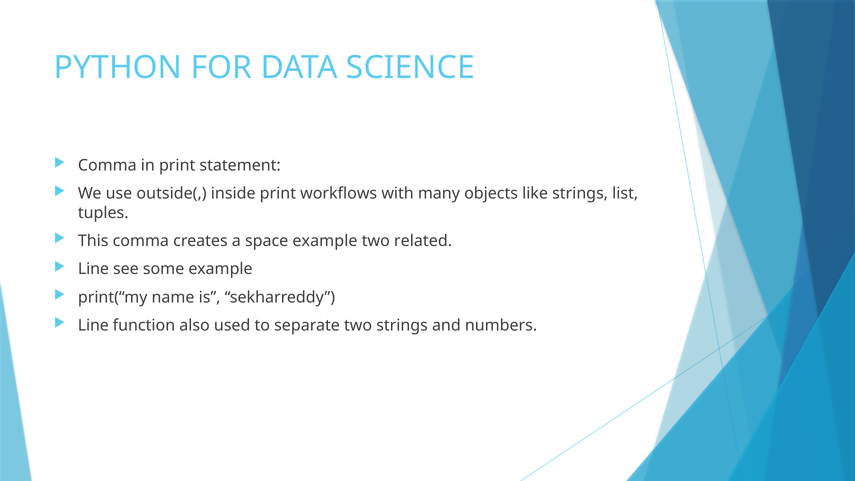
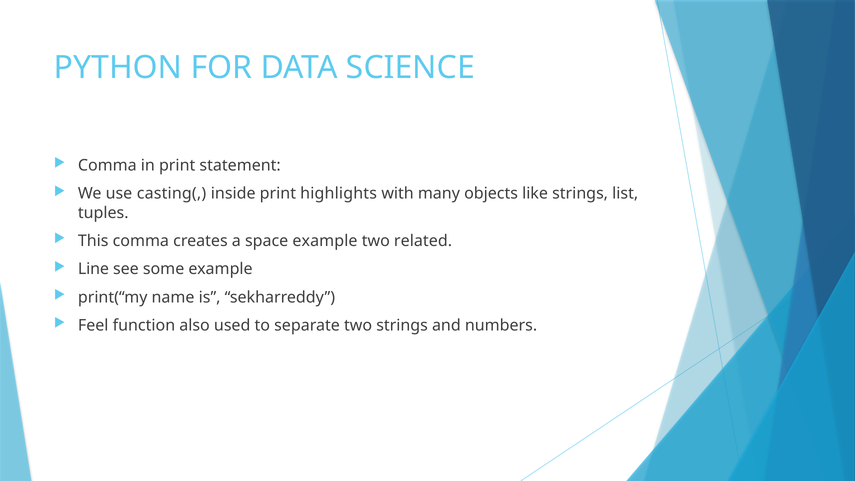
outside(: outside( -> casting(
workflows: workflows -> highlights
Line at (93, 325): Line -> Feel
